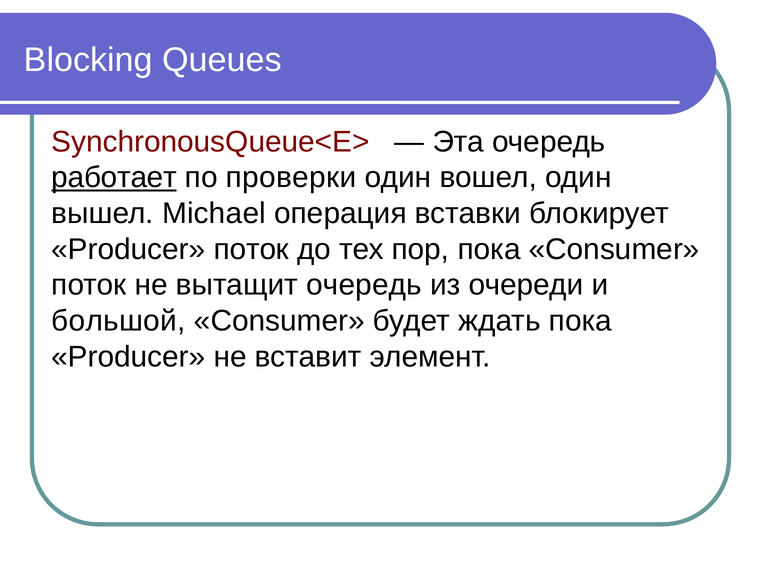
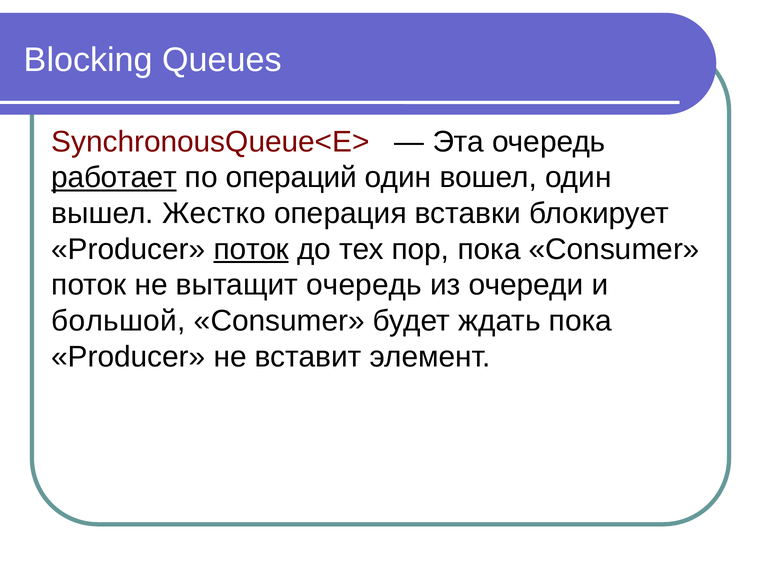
проверки: проверки -> операций
Michael: Michael -> Жестко
поток at (251, 249) underline: none -> present
